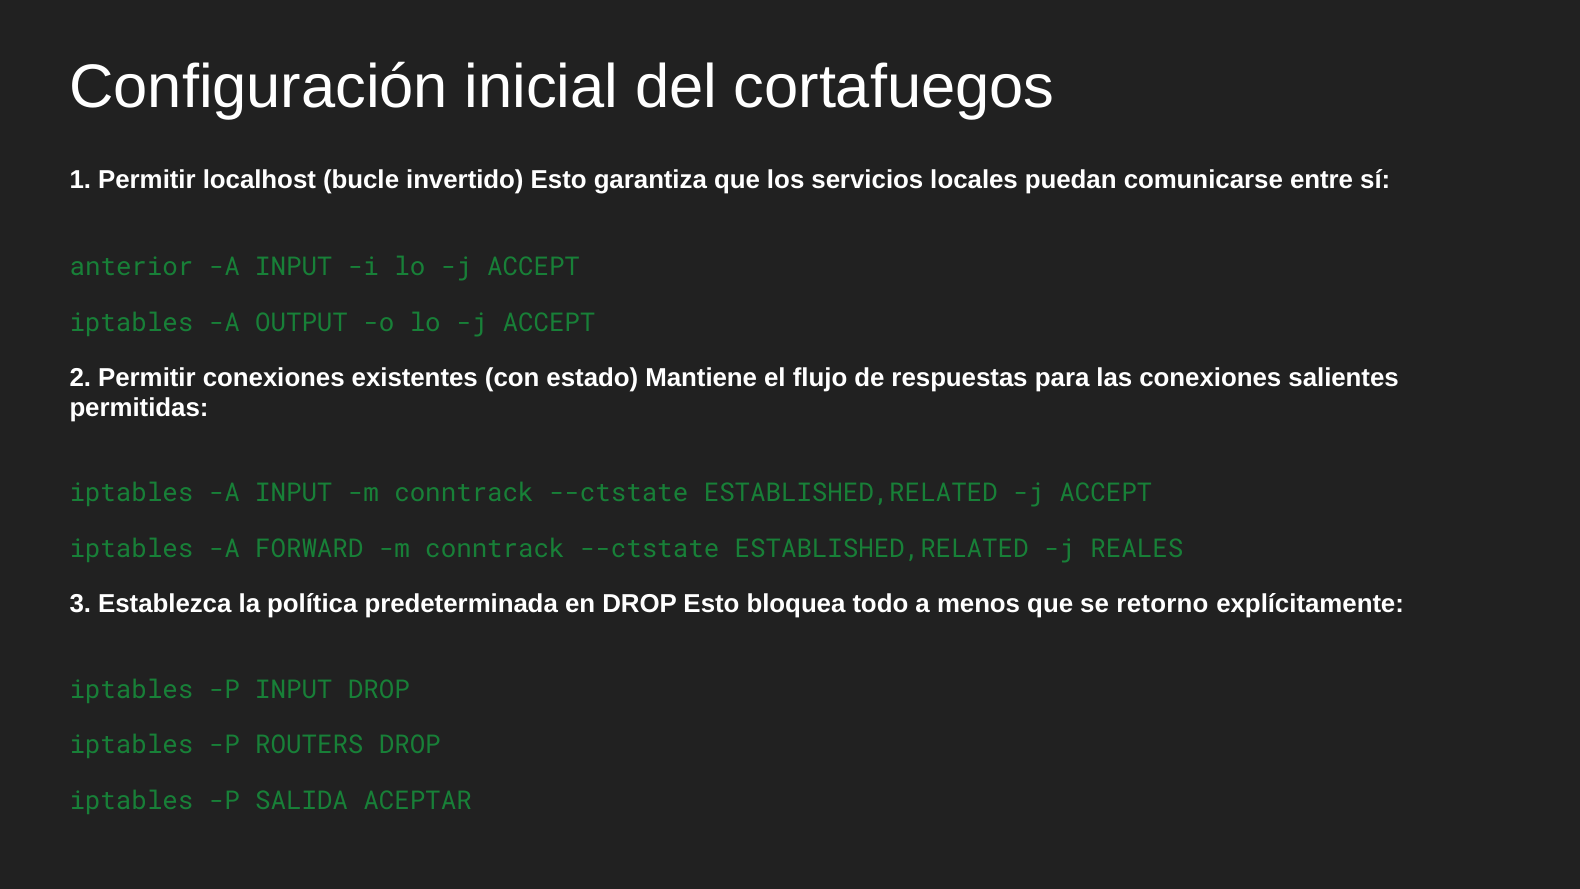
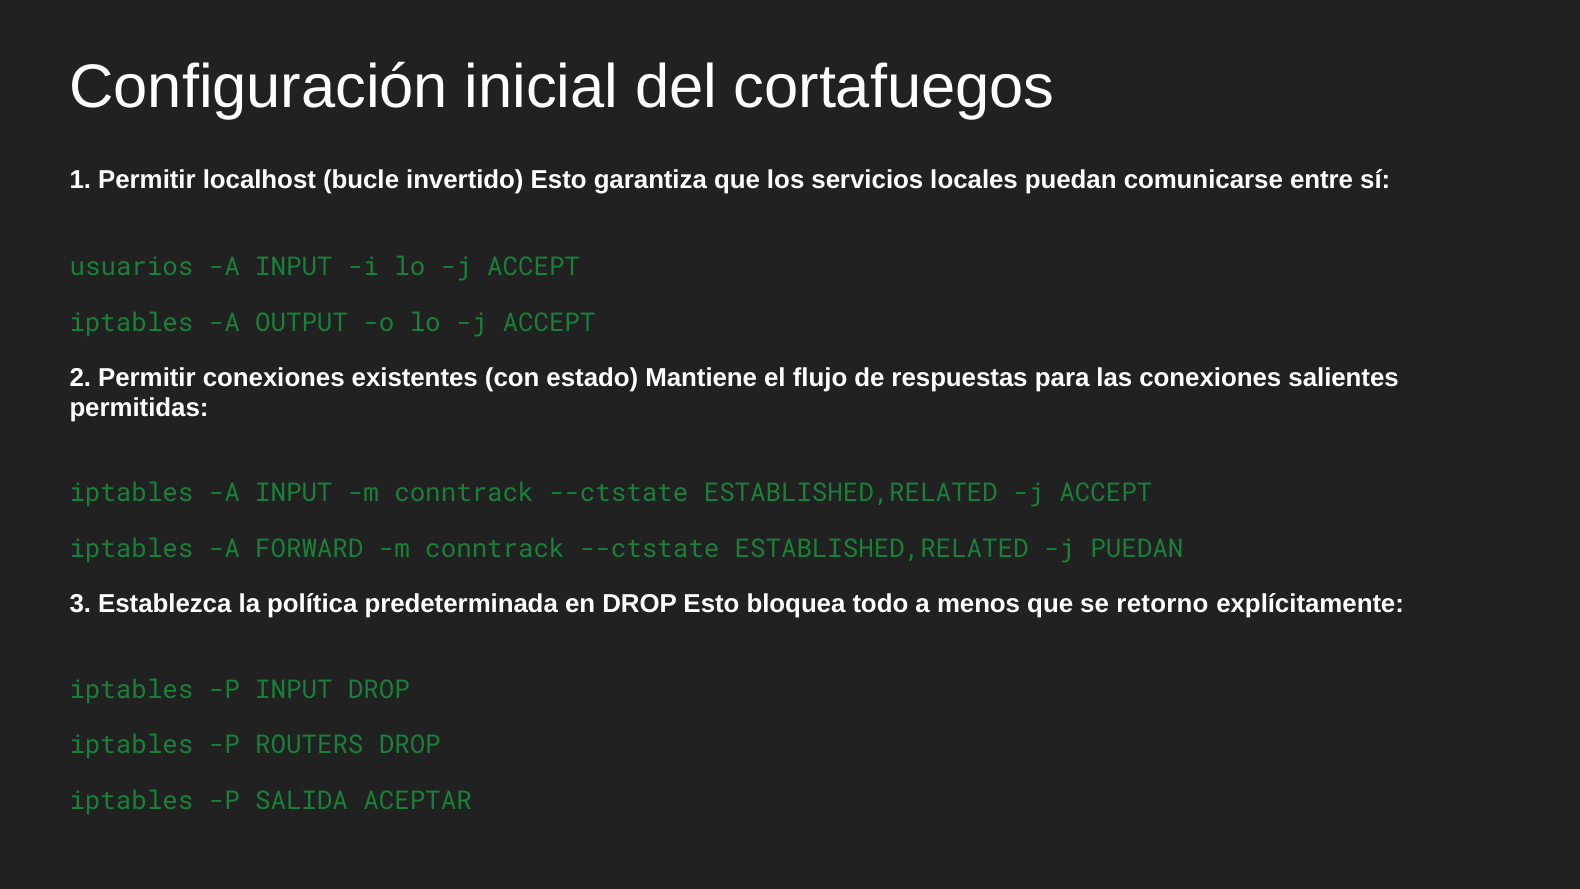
anterior: anterior -> usuarios
j REALES: REALES -> PUEDAN
